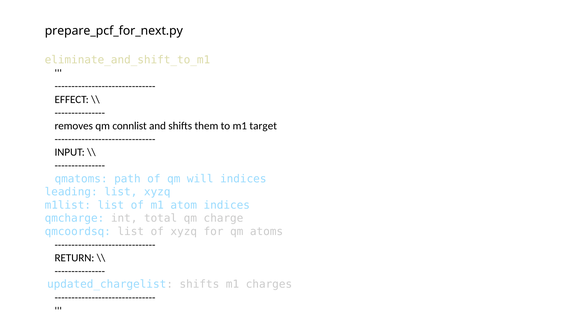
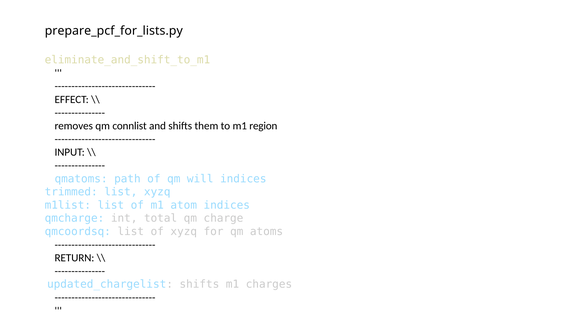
prepare_pcf_for_next.py: prepare_pcf_for_next.py -> prepare_pcf_for_lists.py
target: target -> region
leading: leading -> trimmed
